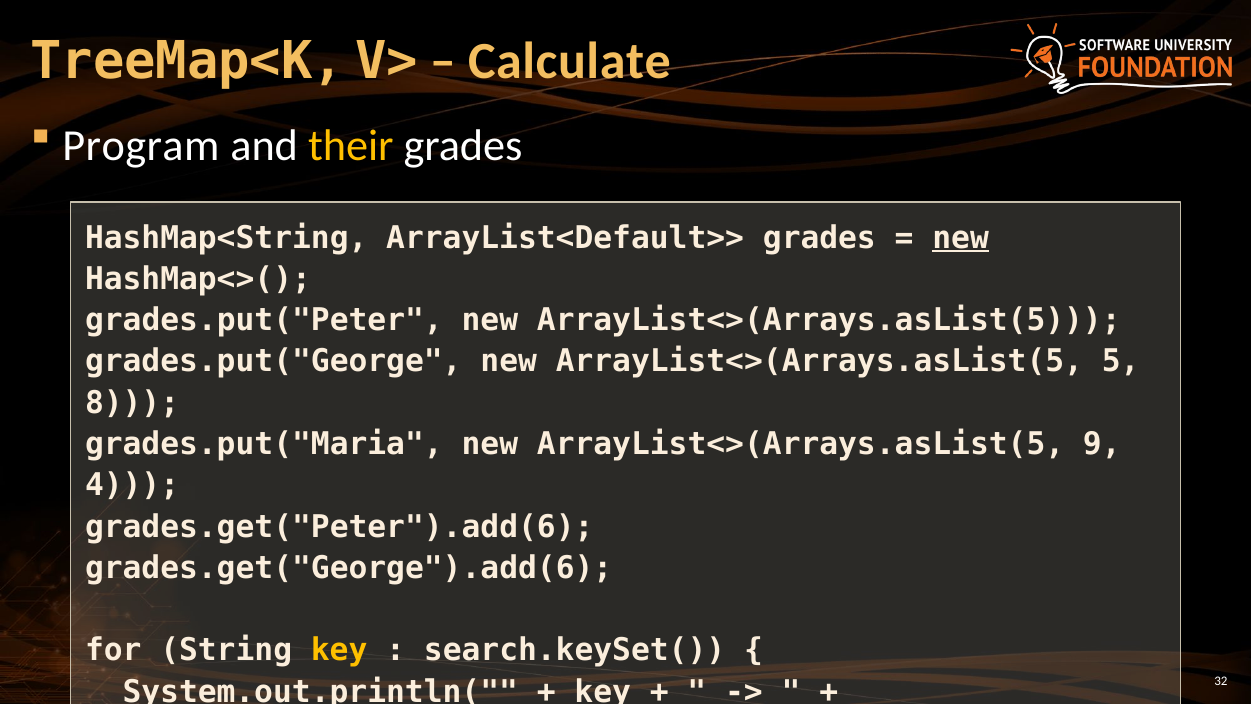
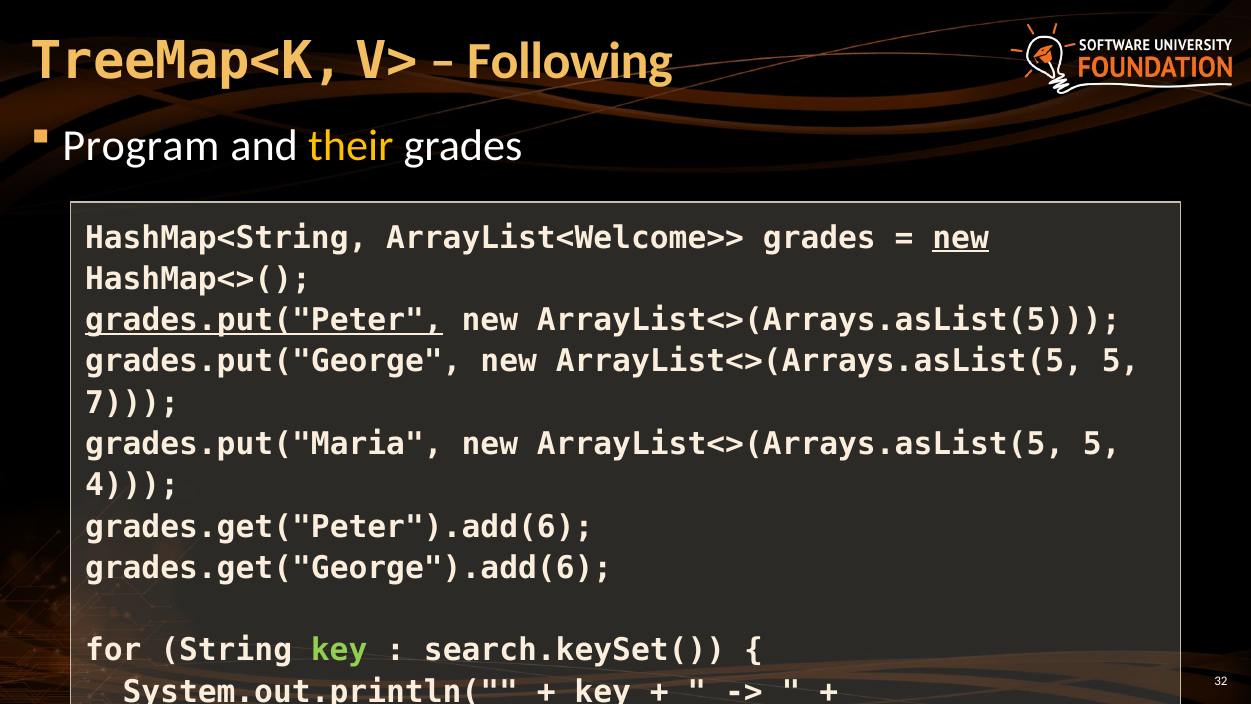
Calculate: Calculate -> Following
ArrayList<Default>>: ArrayList<Default>> -> ArrayList<Welcome>>
grades.put("Peter underline: none -> present
8: 8 -> 7
grades.put("Maria new ArrayList<>(Arrays.asList(5 9: 9 -> 5
key at (339, 650) colour: yellow -> light green
